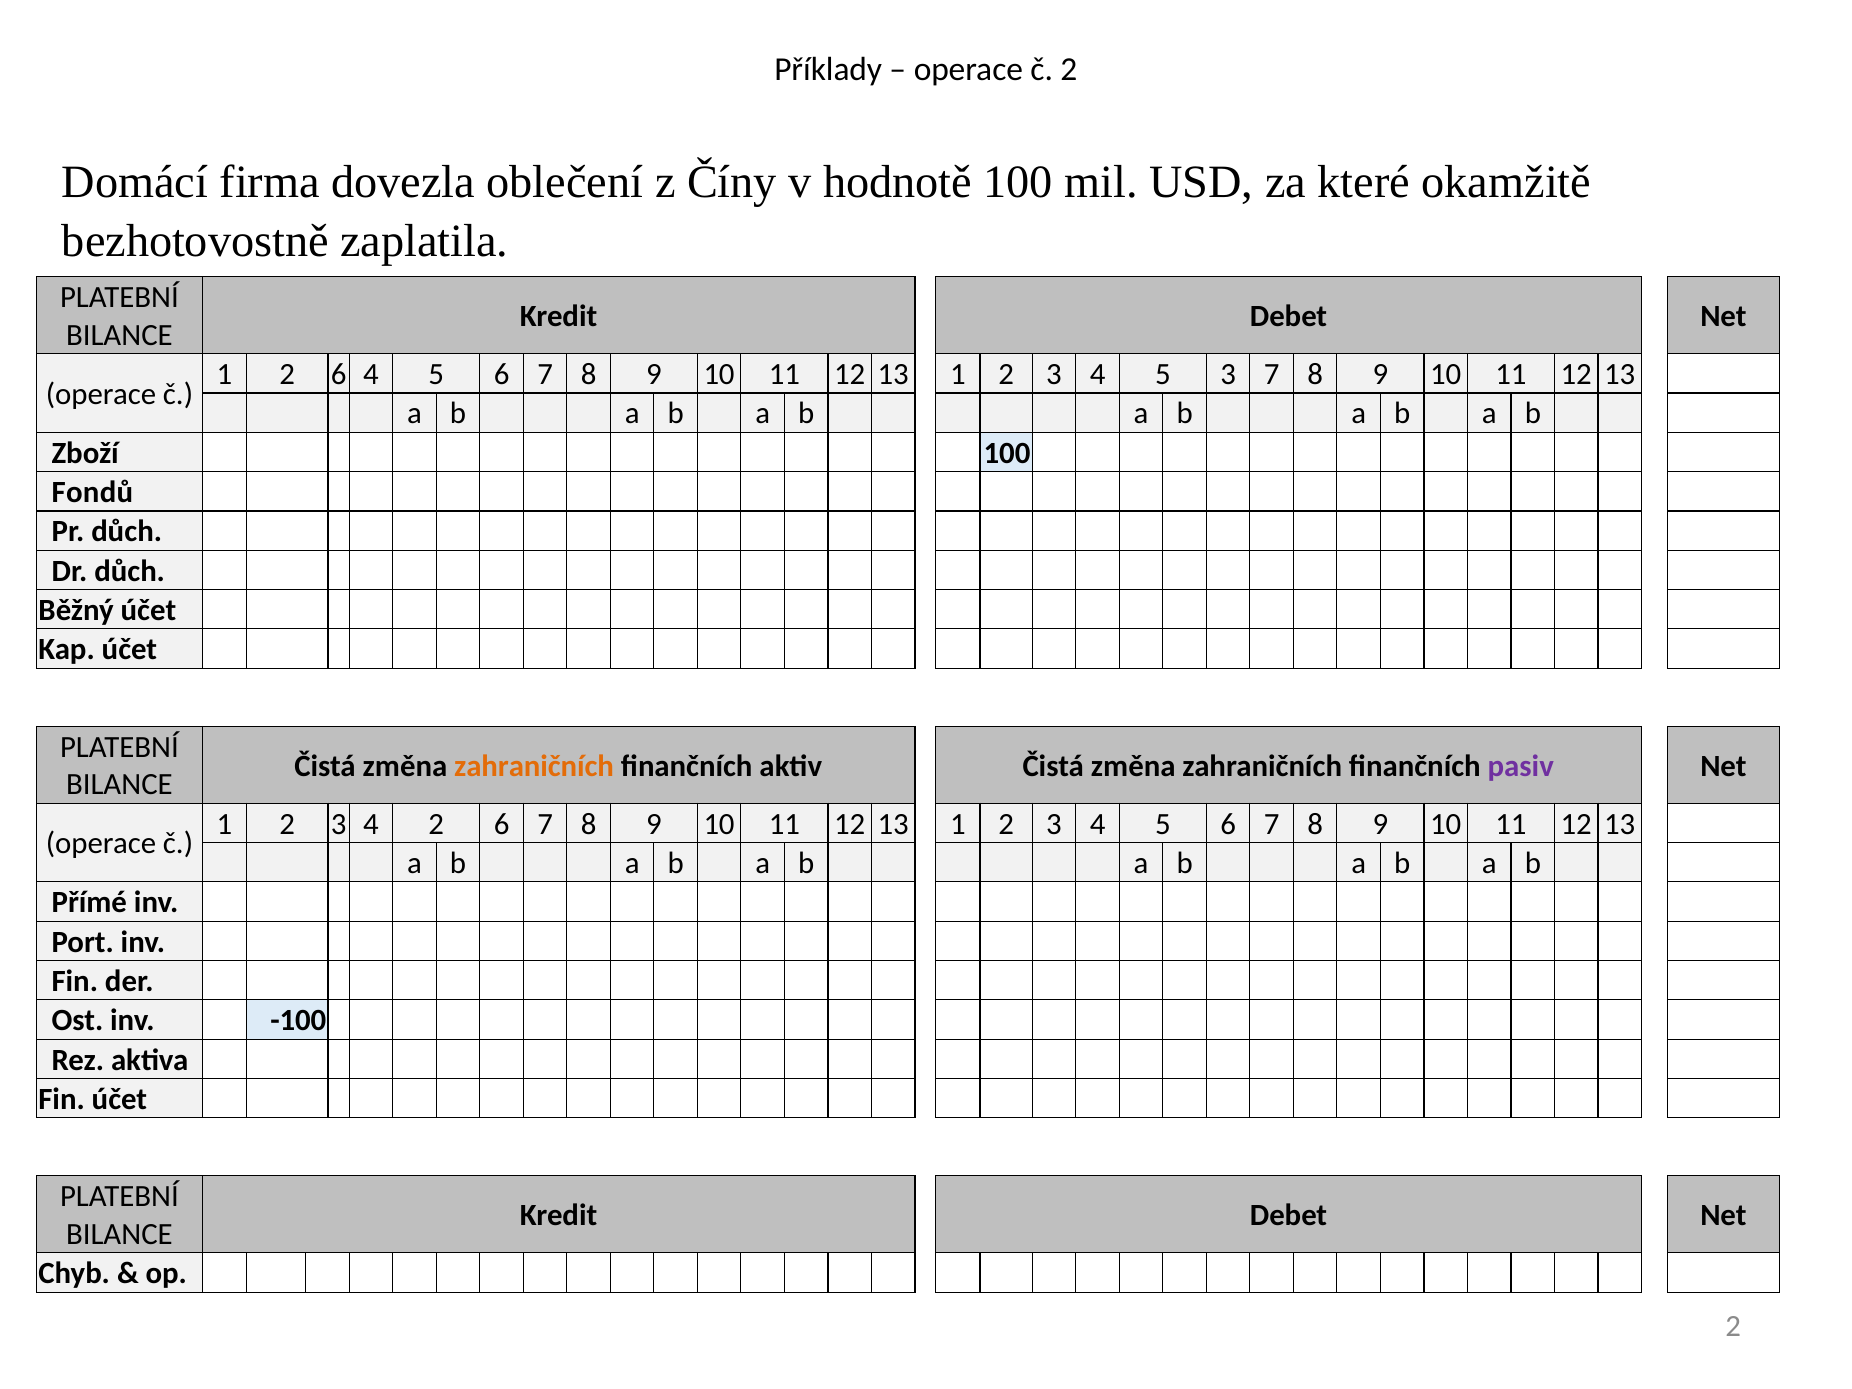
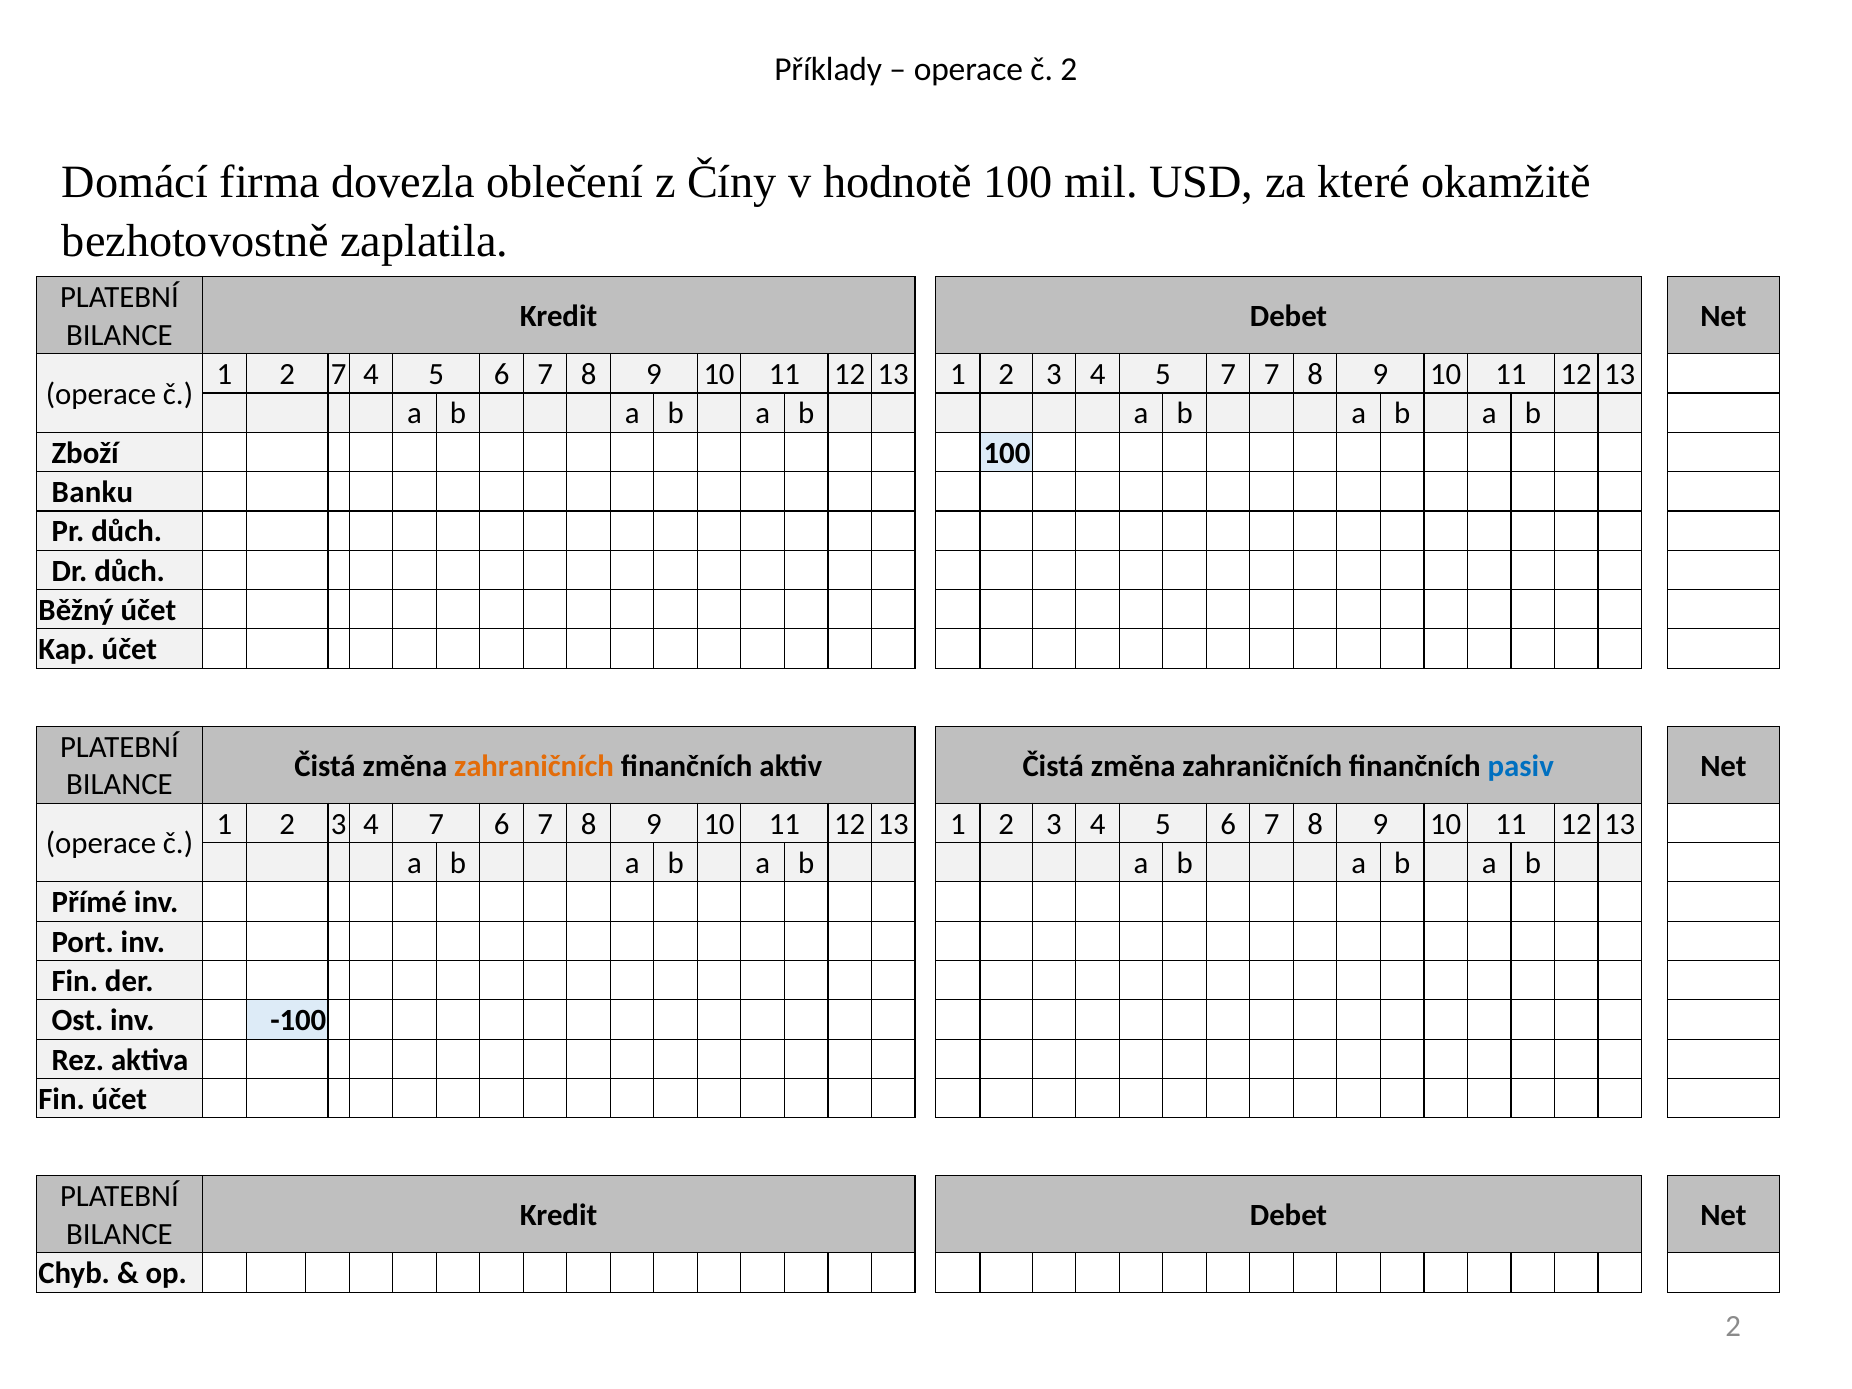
1 2 6: 6 -> 7
5 3: 3 -> 7
Fondů: Fondů -> Banku
pasiv colour: purple -> blue
4 2: 2 -> 7
